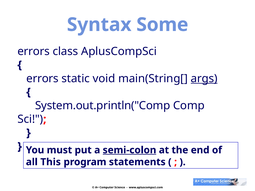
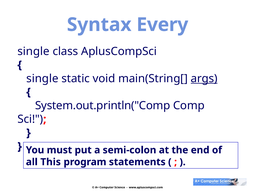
Some: Some -> Every
errors at (34, 51): errors -> single
errors at (42, 79): errors -> single
semi-colon underline: present -> none
